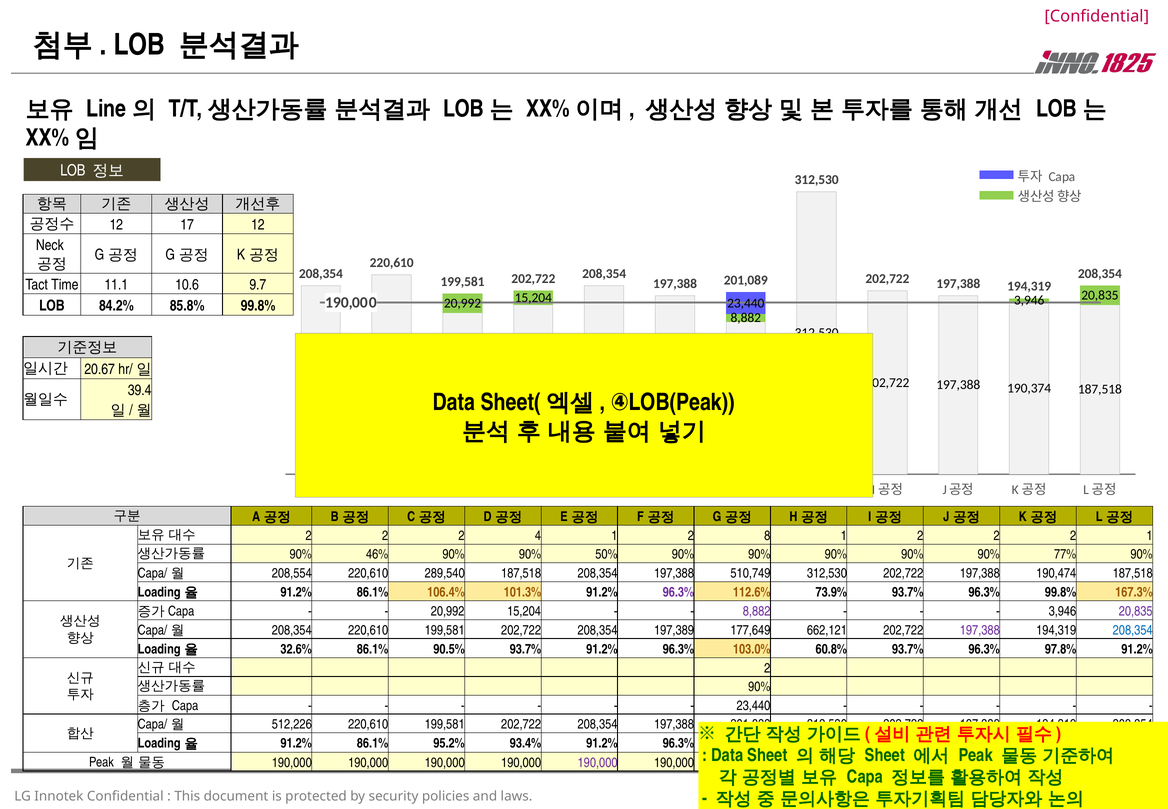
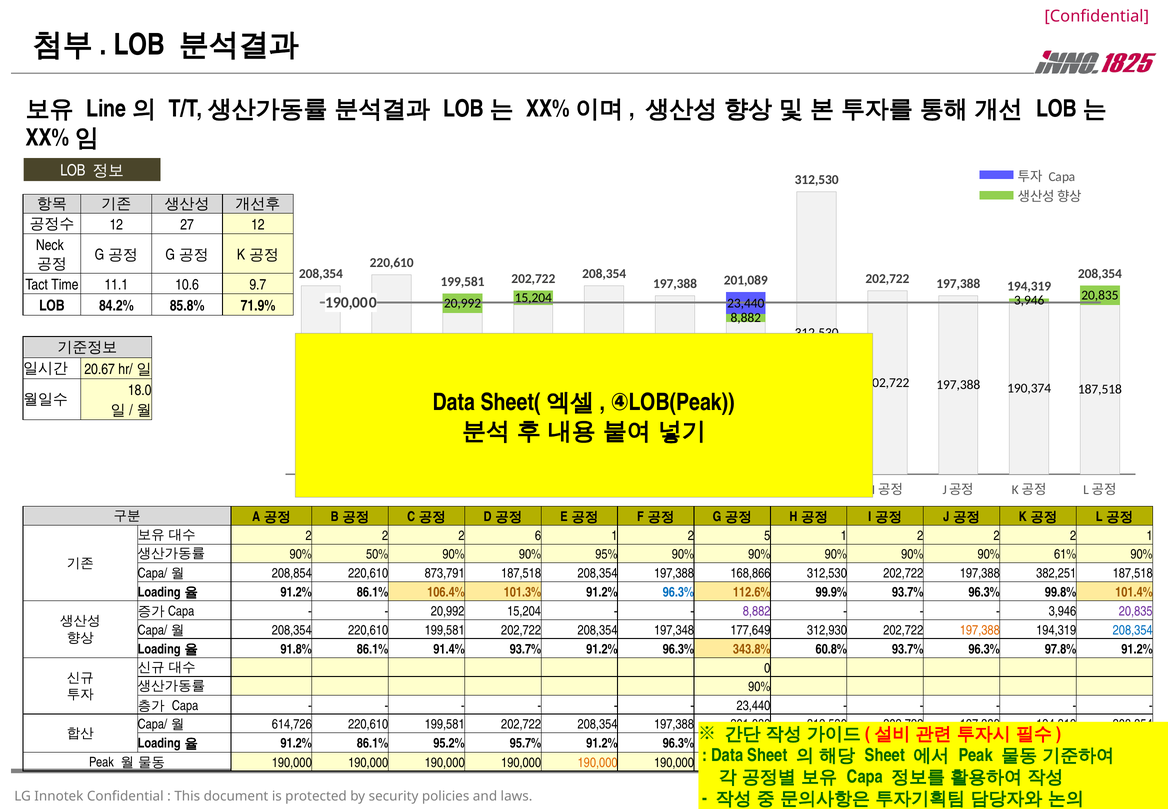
17: 17 -> 27
85.8% 99.8%: 99.8% -> 71.9%
39.4: 39.4 -> 18.0
4: 4 -> 6
8: 8 -> 5
46%: 46% -> 50%
50%: 50% -> 95%
77%: 77% -> 61%
208,554: 208,554 -> 208,854
289,540: 289,540 -> 873,791
510,749: 510,749 -> 168,866
190,474: 190,474 -> 382,251
96.3% at (678, 592) colour: purple -> blue
73.9%: 73.9% -> 99.9%
167.3%: 167.3% -> 101.4%
197,389: 197,389 -> 197,348
662,121: 662,121 -> 312,930
197,388 at (980, 630) colour: purple -> orange
32.6%: 32.6% -> 91.8%
90.5%: 90.5% -> 91.4%
103.0%: 103.0% -> 343.8%
2 at (767, 668): 2 -> 0
512,226: 512,226 -> 614,726
93.4%: 93.4% -> 95.7%
190,000 at (598, 762) colour: purple -> orange
